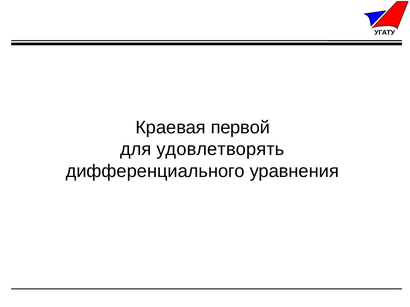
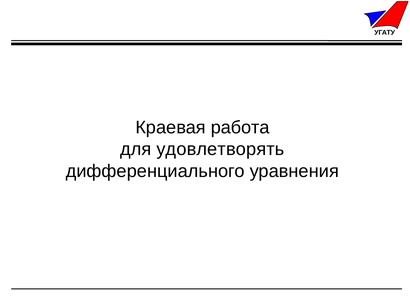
первой: первой -> работа
